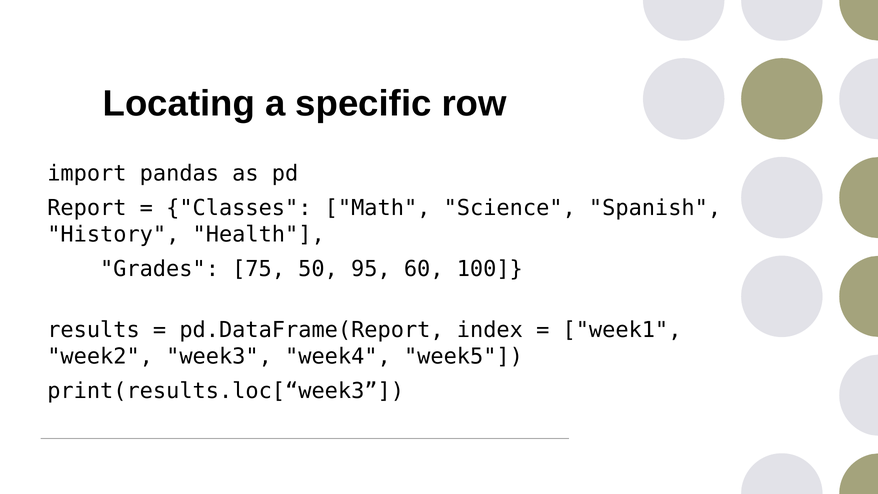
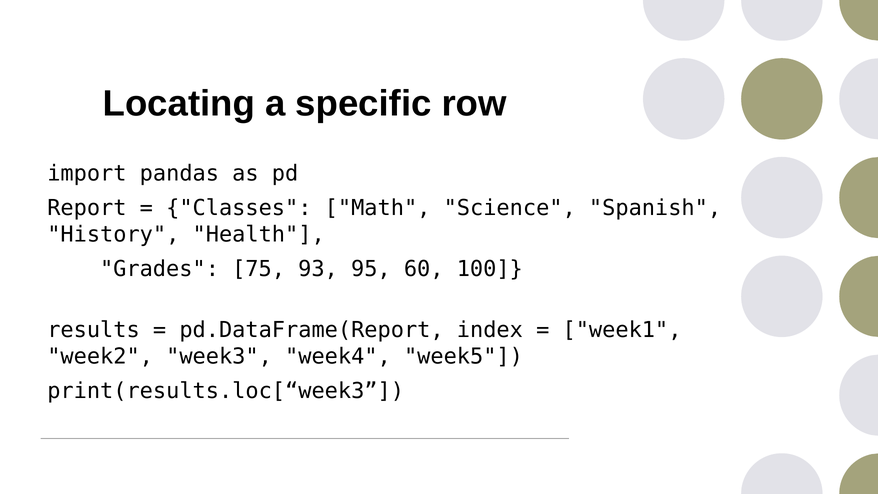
50: 50 -> 93
